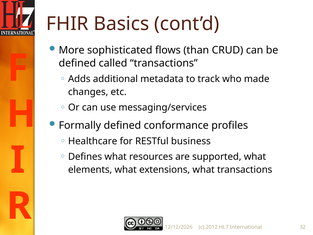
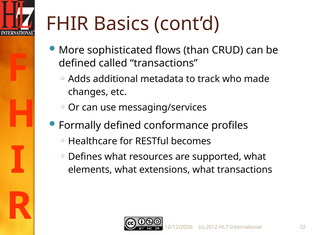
business: business -> becomes
